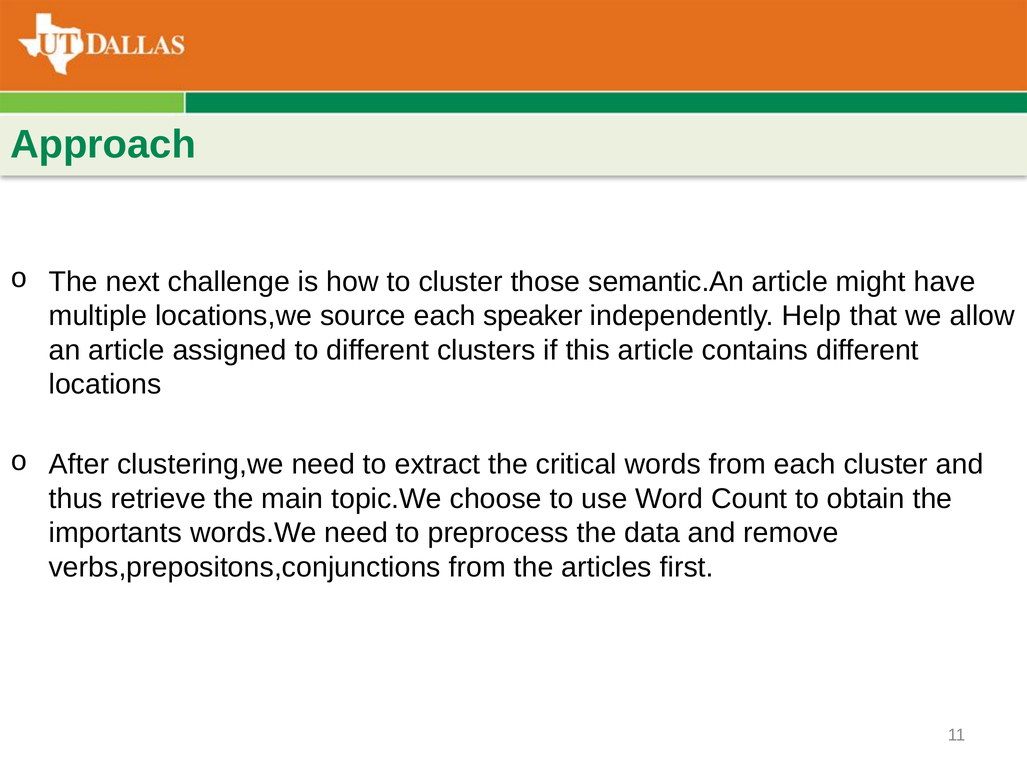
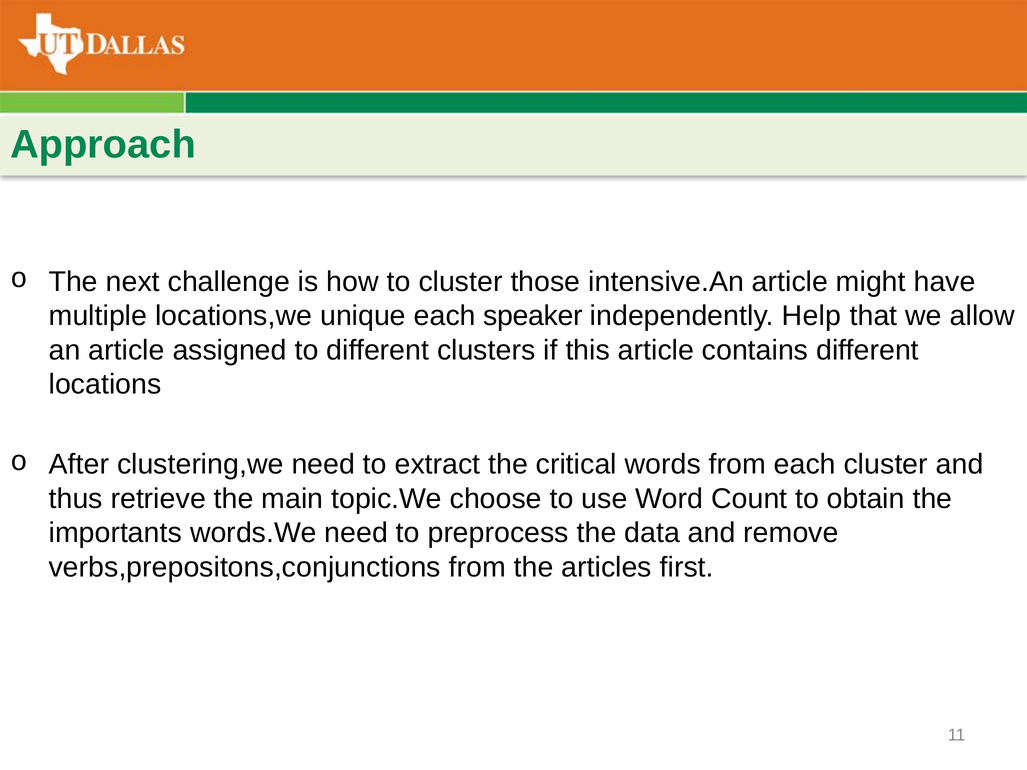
semantic.An: semantic.An -> intensive.An
source: source -> unique
